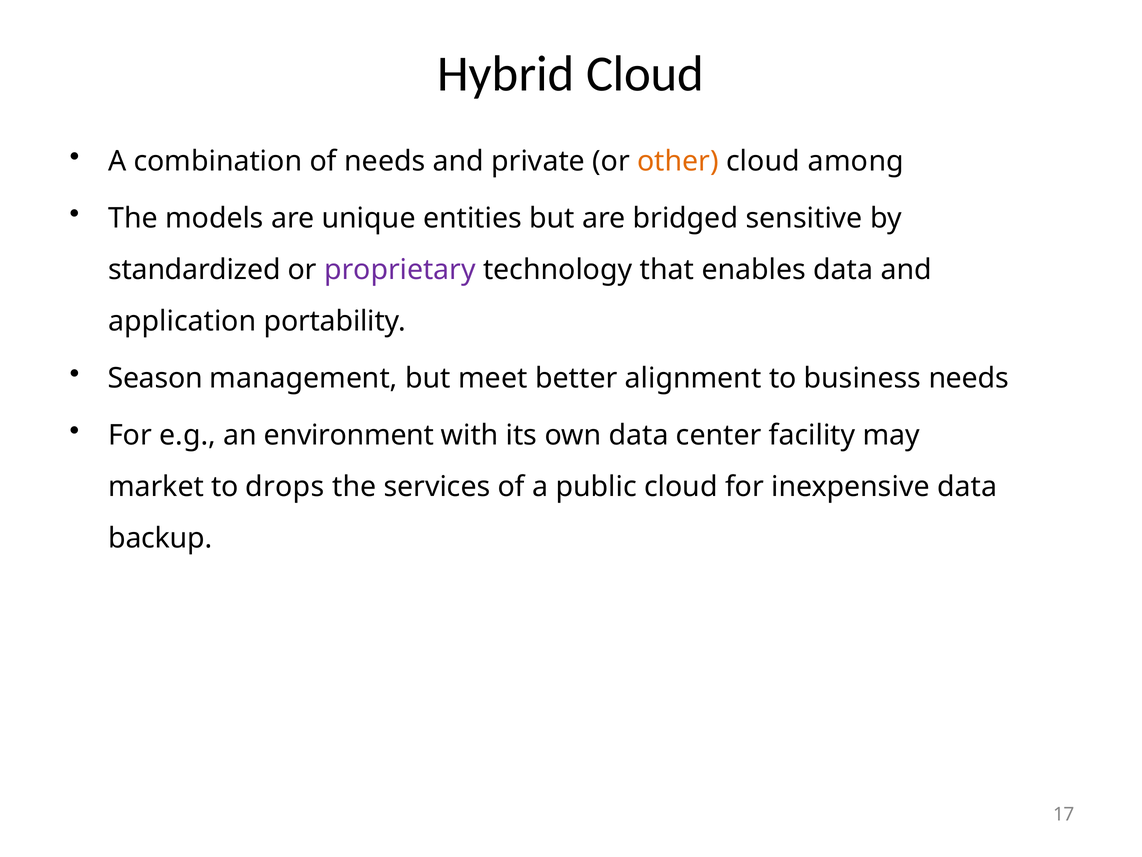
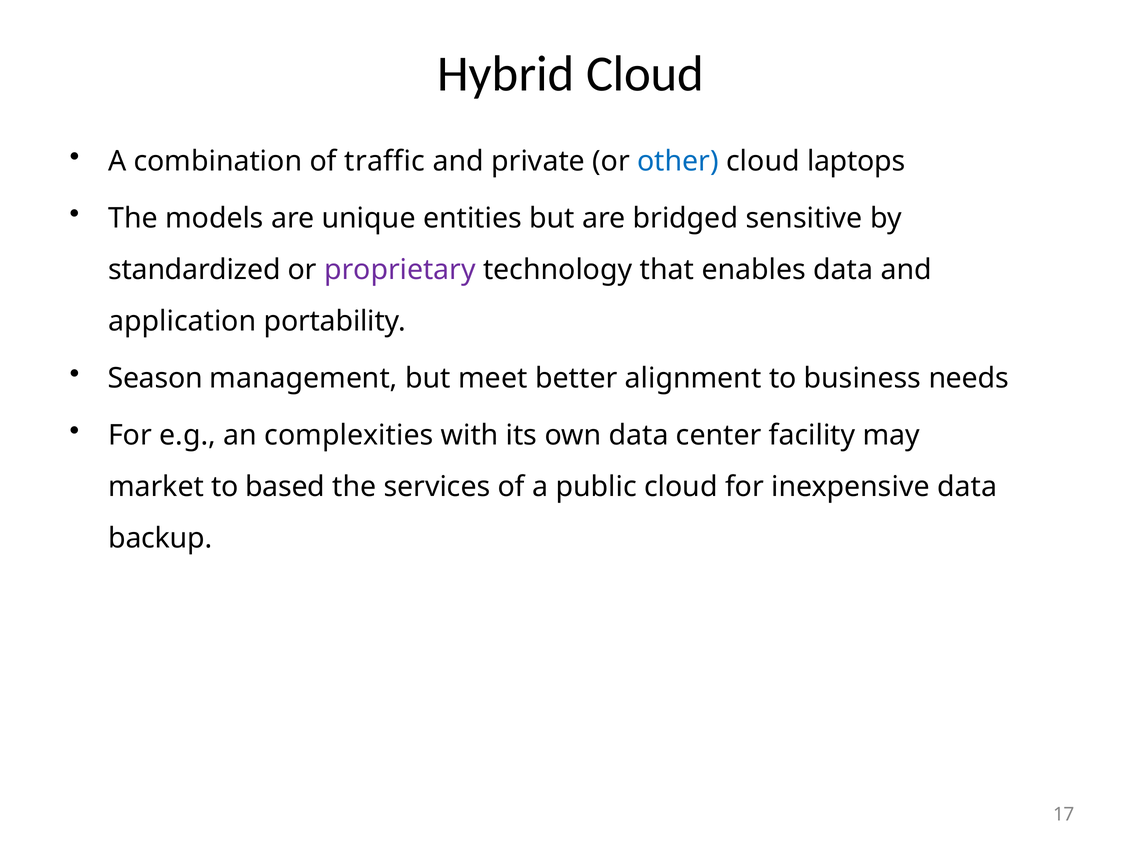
of needs: needs -> traffic
other colour: orange -> blue
among: among -> laptops
environment: environment -> complexities
drops: drops -> based
